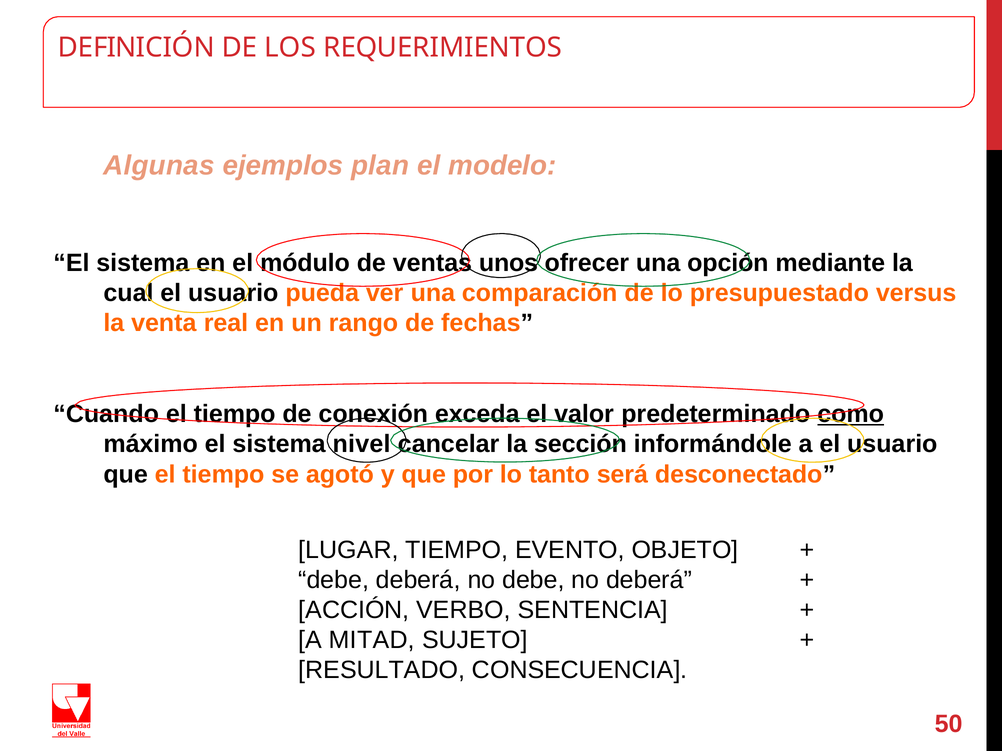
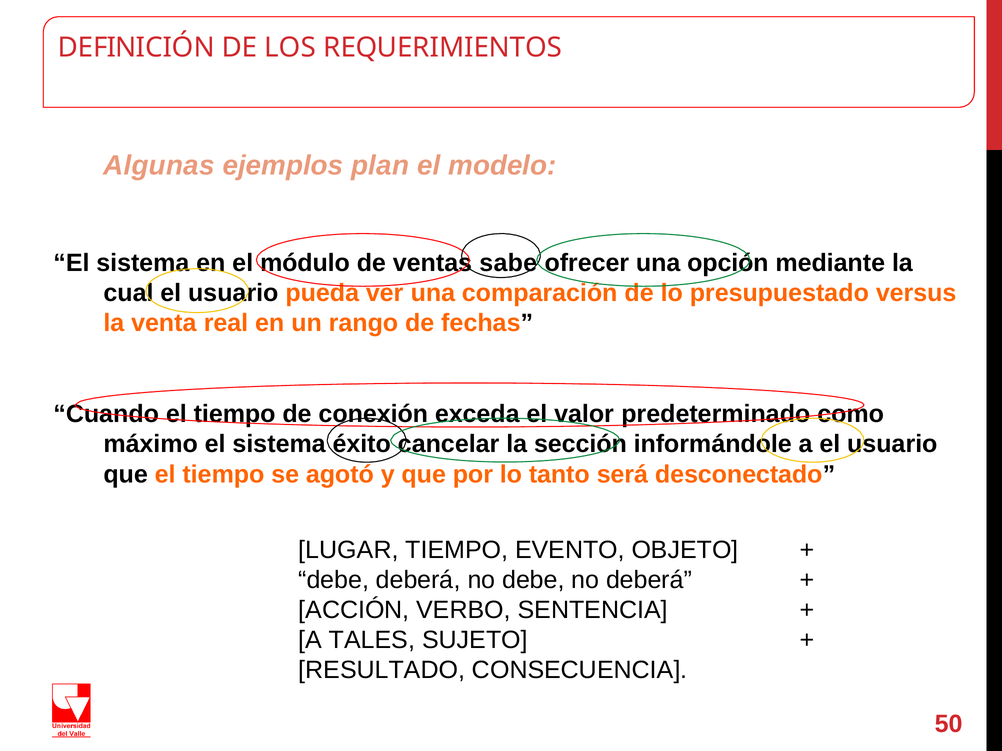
unos: unos -> sabe
como underline: present -> none
nivel: nivel -> éxito
MITAD: MITAD -> TALES
